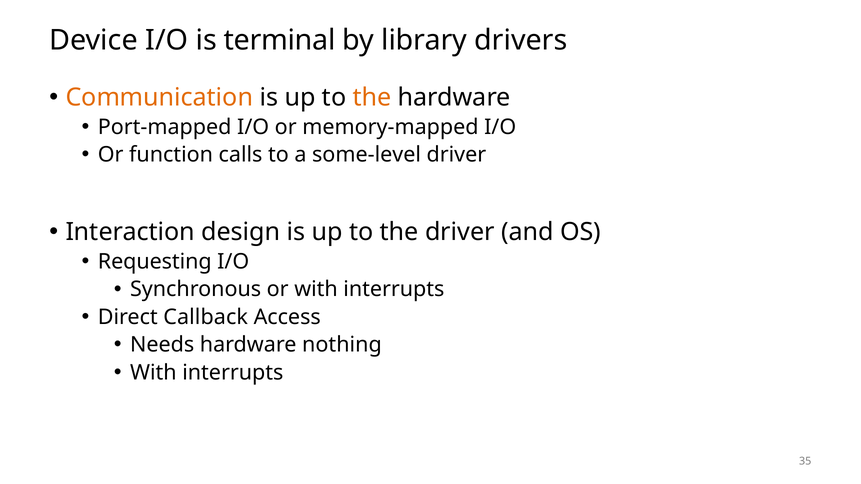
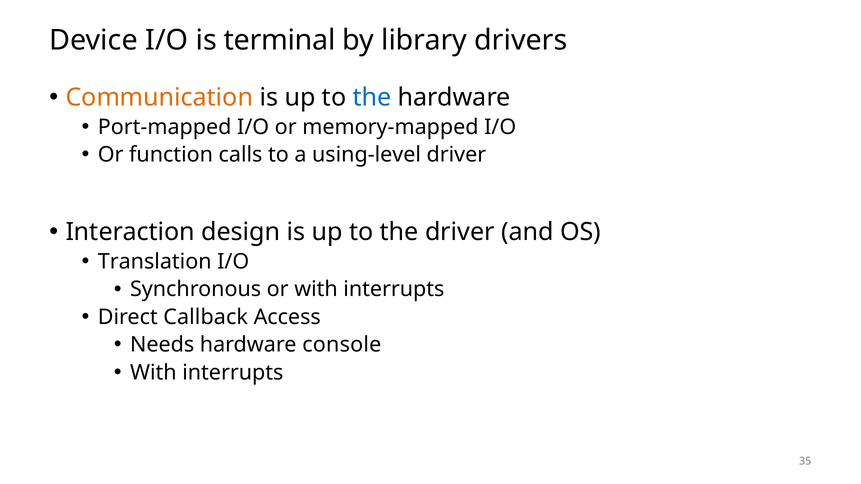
the at (372, 97) colour: orange -> blue
some-level: some-level -> using-level
Requesting: Requesting -> Translation
nothing: nothing -> console
